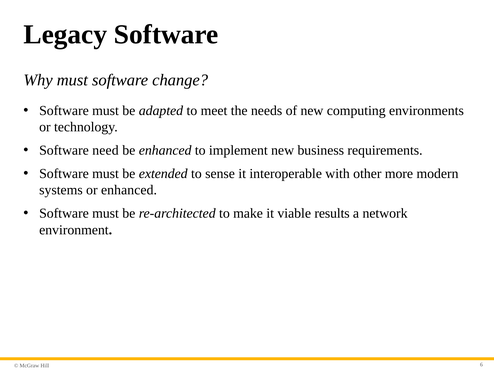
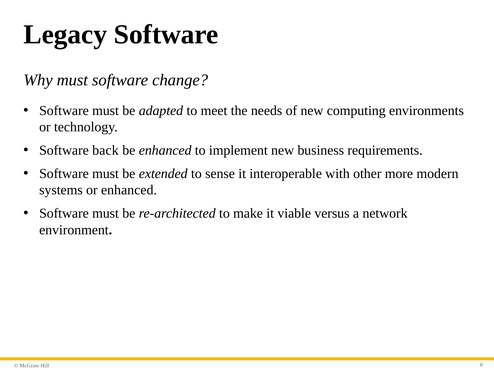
need: need -> back
results: results -> versus
